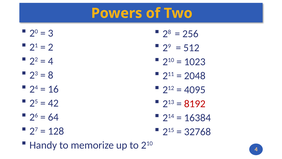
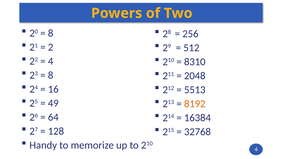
3 at (51, 33): 3 -> 8
1023: 1023 -> 8310
4095: 4095 -> 5513
42: 42 -> 49
8192 colour: red -> orange
